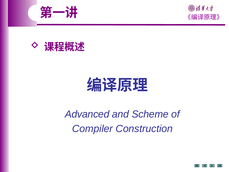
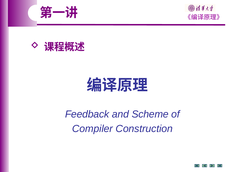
Advanced: Advanced -> Feedback
